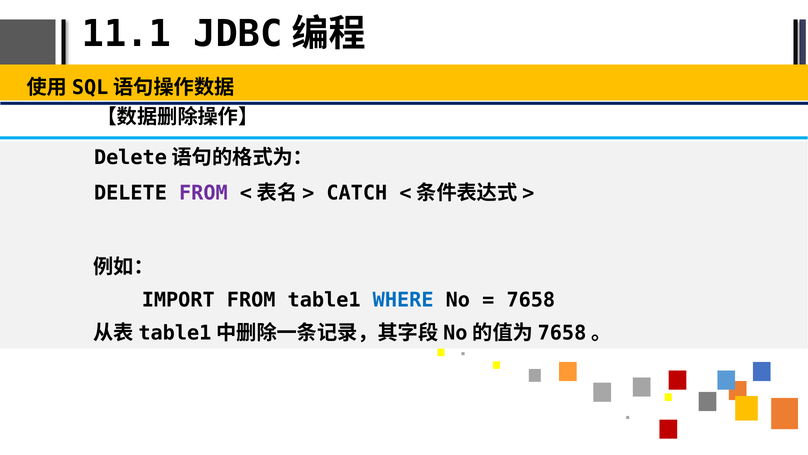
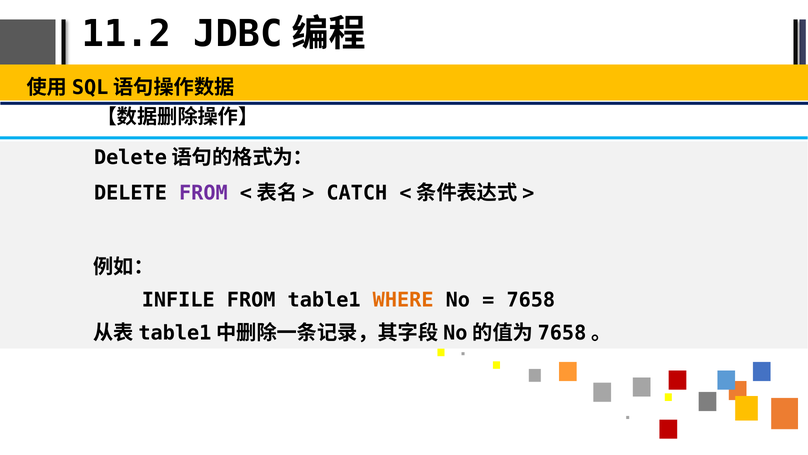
11.1: 11.1 -> 11.2
IMPORT: IMPORT -> INFILE
WHERE colour: blue -> orange
